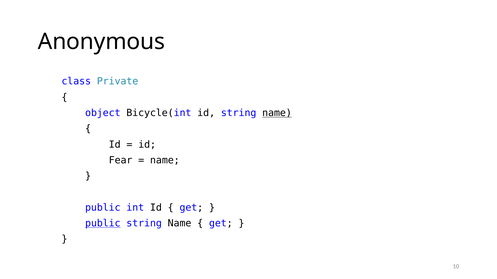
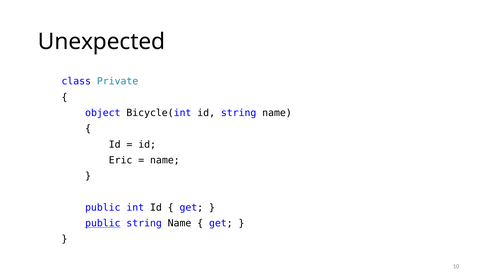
Anonymous: Anonymous -> Unexpected
name at (277, 113) underline: present -> none
Fear: Fear -> Eric
